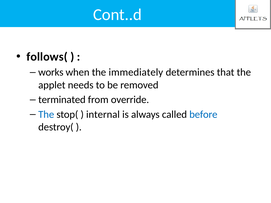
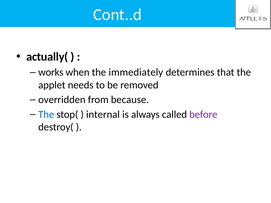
follows(: follows( -> actually(
terminated: terminated -> overridden
override: override -> because
before colour: blue -> purple
